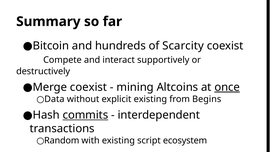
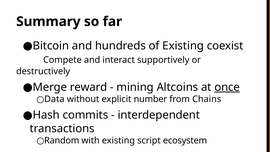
of Scarcity: Scarcity -> Existing
Merge coexist: coexist -> reward
explicit existing: existing -> number
Begins: Begins -> Chains
commits underline: present -> none
